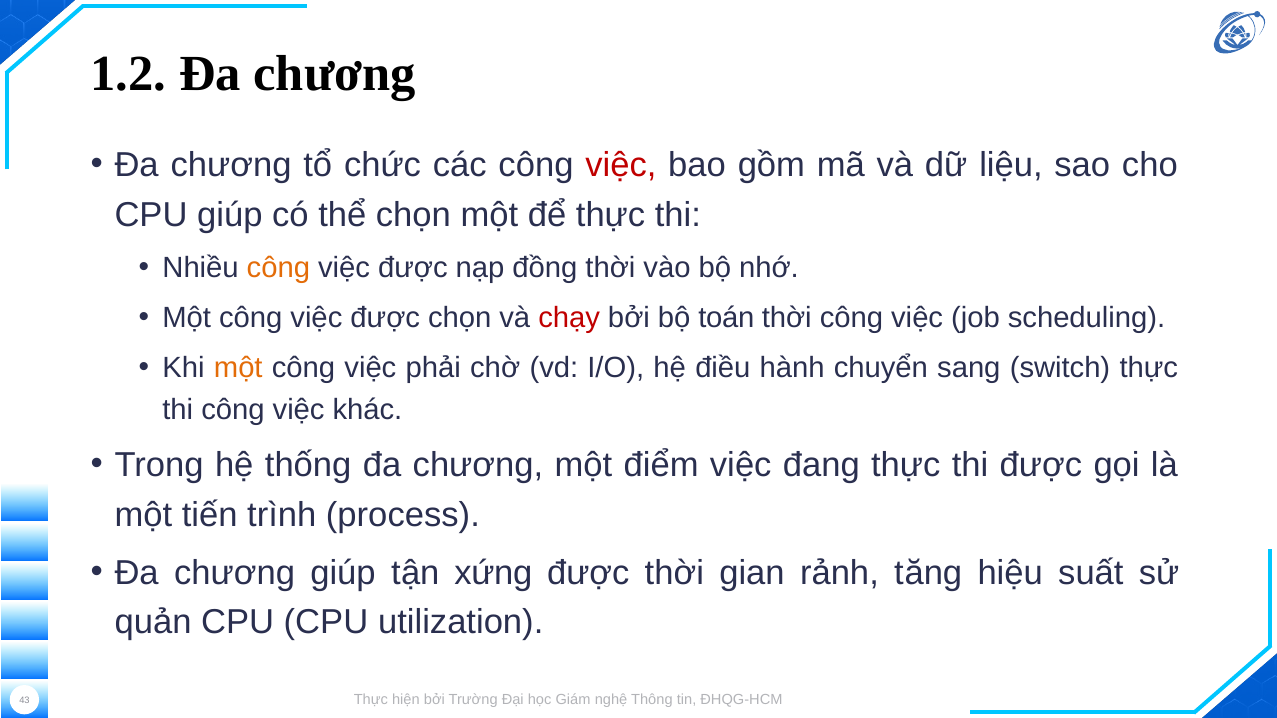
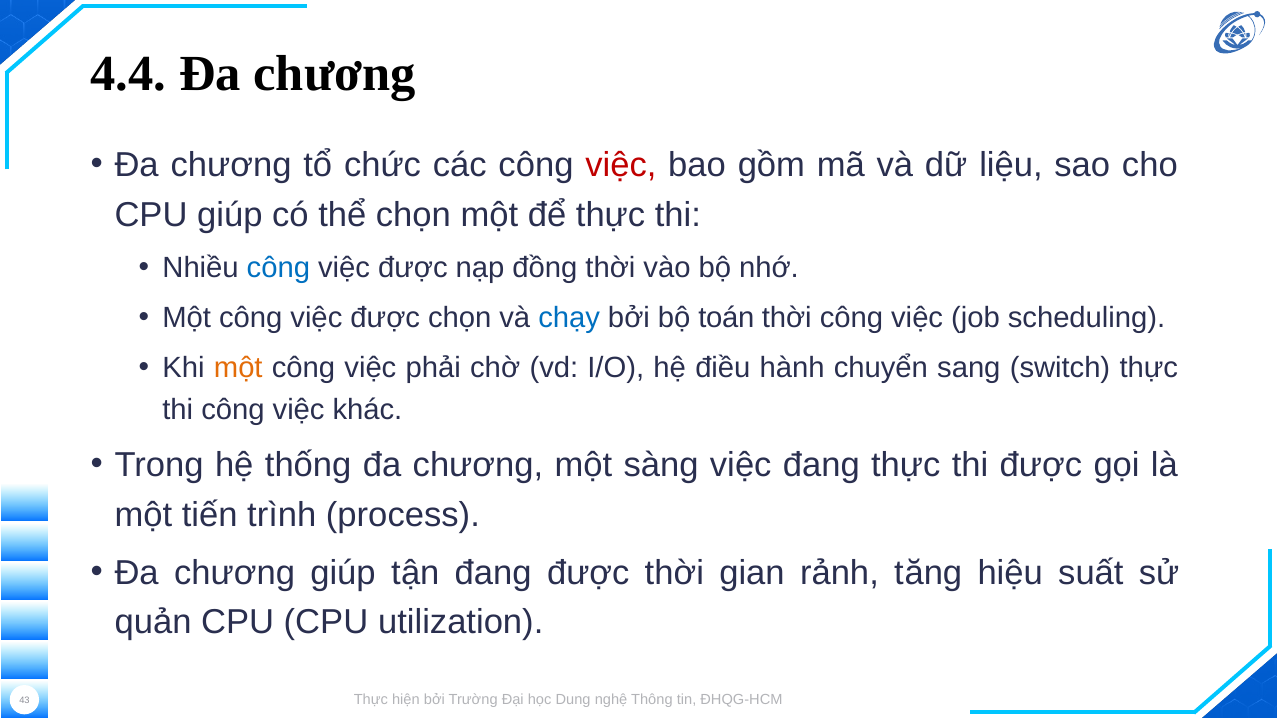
1.2: 1.2 -> 4.4
công at (278, 268) colour: orange -> blue
chạy colour: red -> blue
điểm: điểm -> sàng
tận xứng: xứng -> đang
Giám: Giám -> Dung
